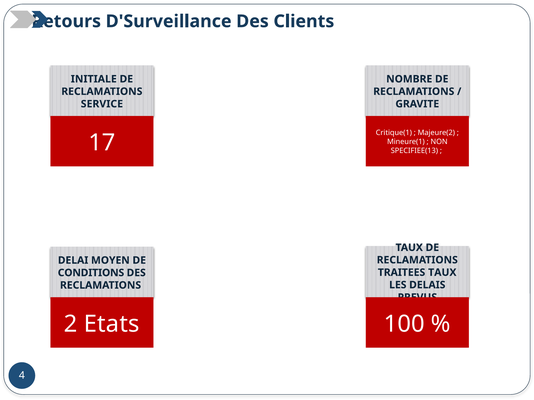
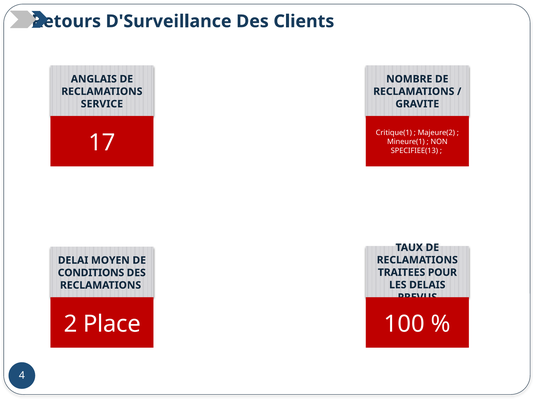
INITIALE: INITIALE -> ANGLAIS
TRAITEES TAUX: TAUX -> POUR
Etats: Etats -> Place
